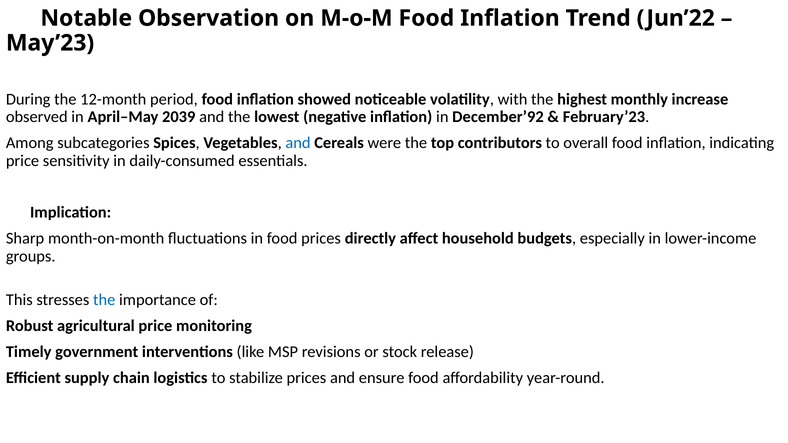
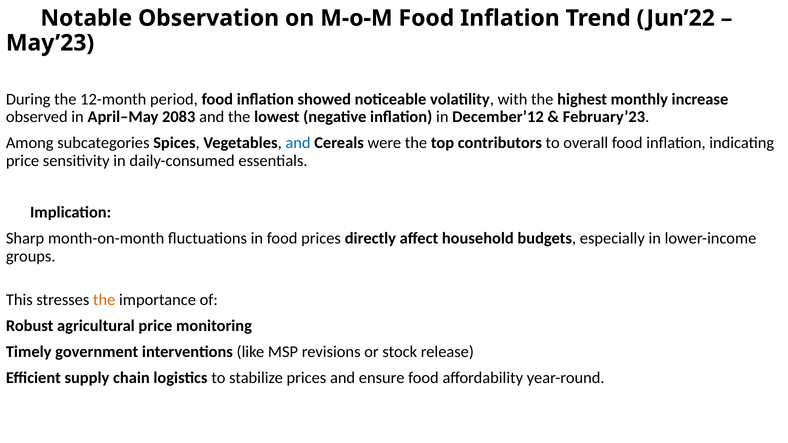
2039: 2039 -> 2083
December’92: December’92 -> December’12
the at (104, 300) colour: blue -> orange
